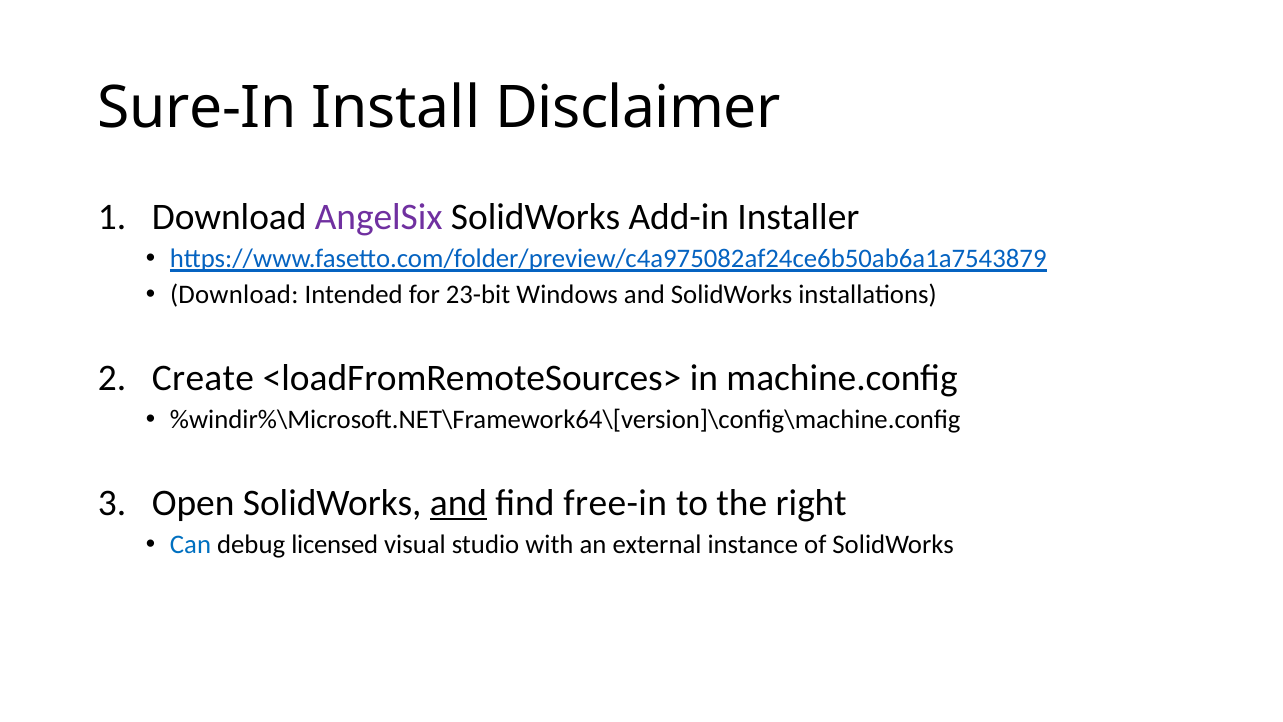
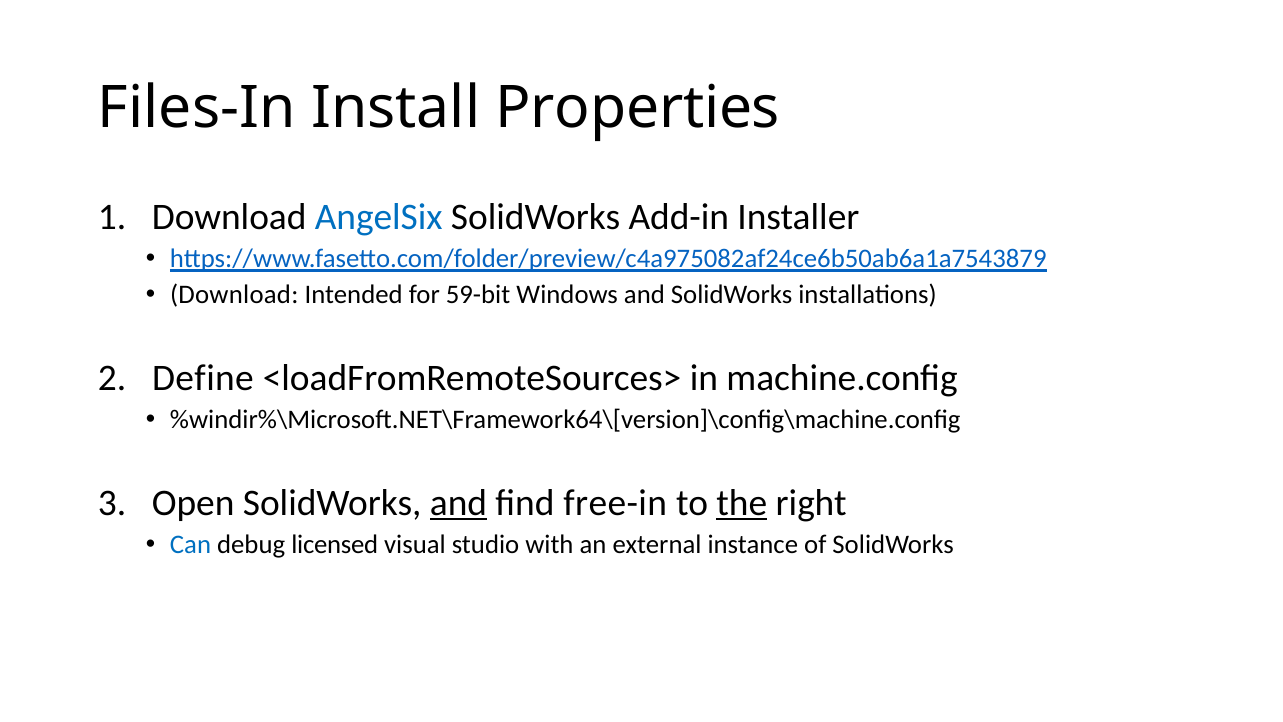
Sure-In: Sure-In -> Files-In
Disclaimer: Disclaimer -> Properties
AngelSix colour: purple -> blue
23-bit: 23-bit -> 59-bit
Create: Create -> Define
the underline: none -> present
